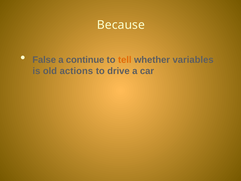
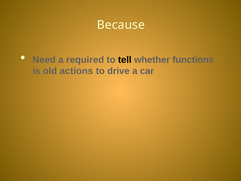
False: False -> Need
continue: continue -> required
tell colour: orange -> black
variables: variables -> functions
